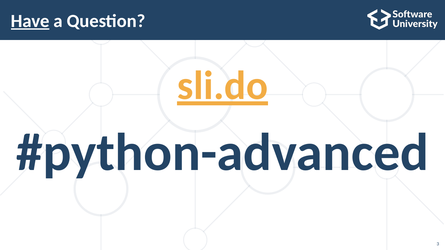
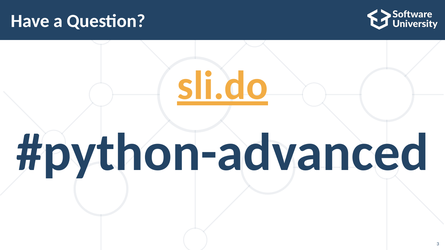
Have underline: present -> none
